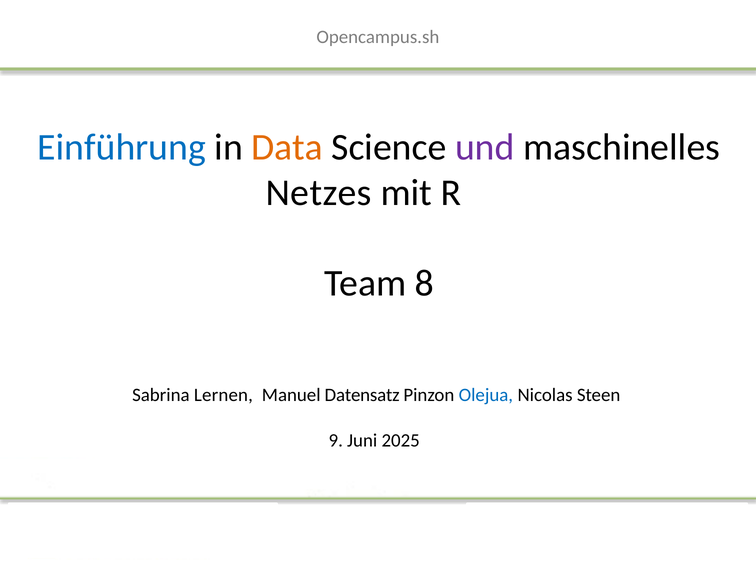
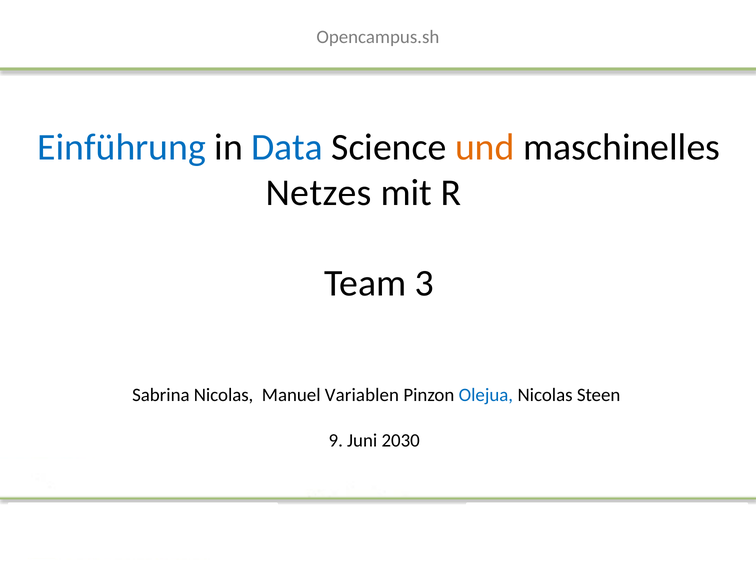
Data colour: orange -> blue
und colour: purple -> orange
8: 8 -> 3
Sabrina Lernen: Lernen -> Nicolas
Datensatz: Datensatz -> Variablen
2025: 2025 -> 2030
